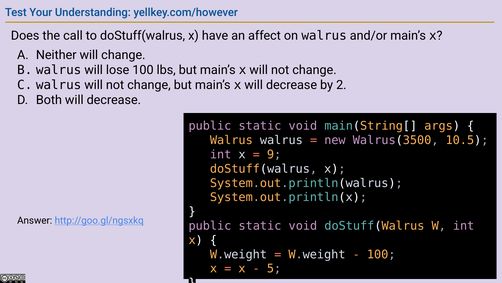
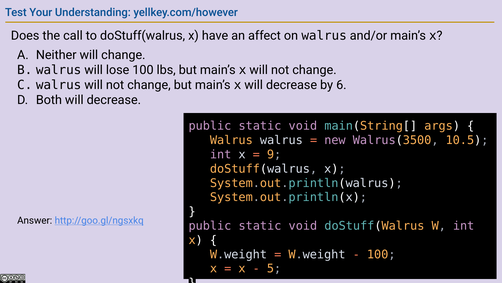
2: 2 -> 6
